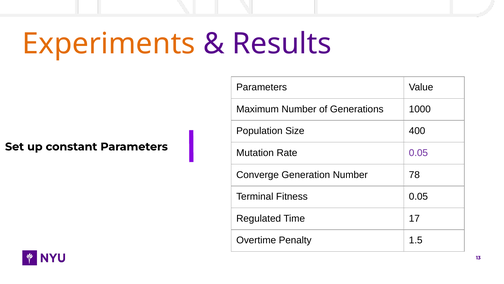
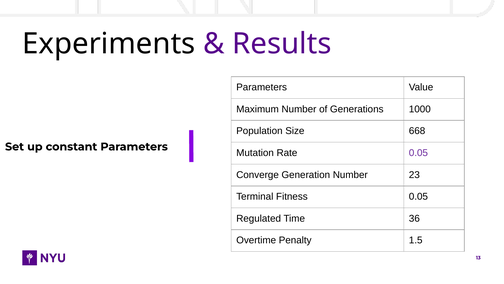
Experiments colour: orange -> black
400: 400 -> 668
78: 78 -> 23
17: 17 -> 36
